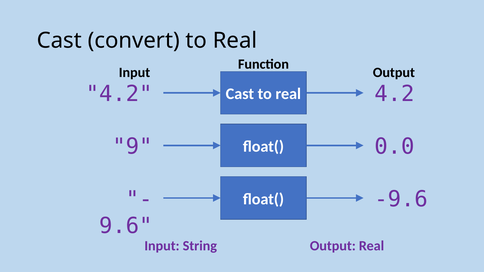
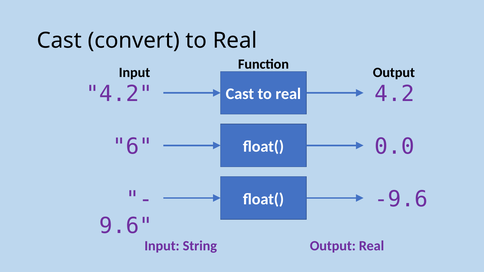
9: 9 -> 6
